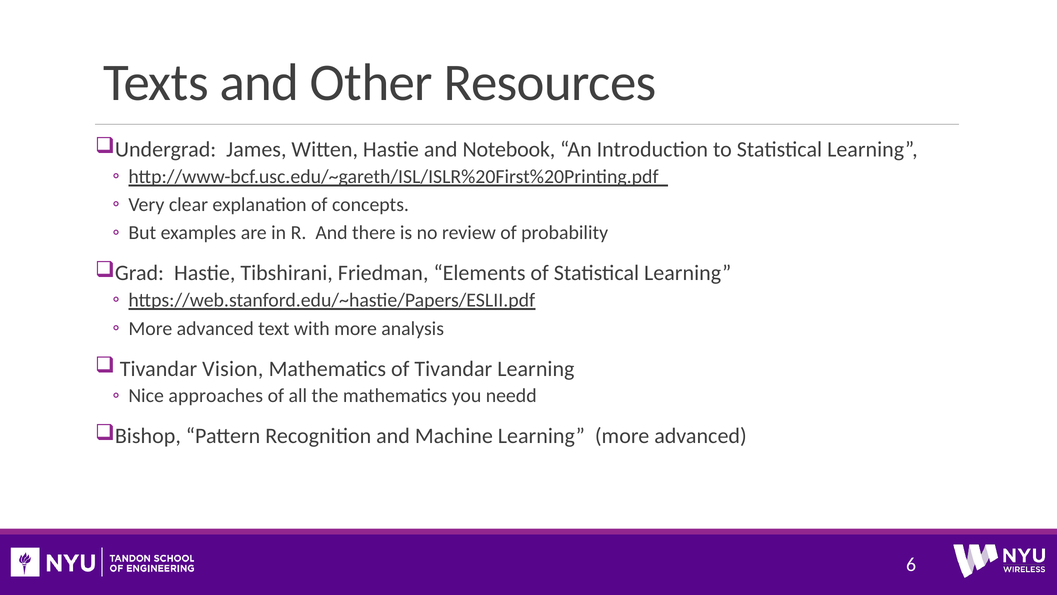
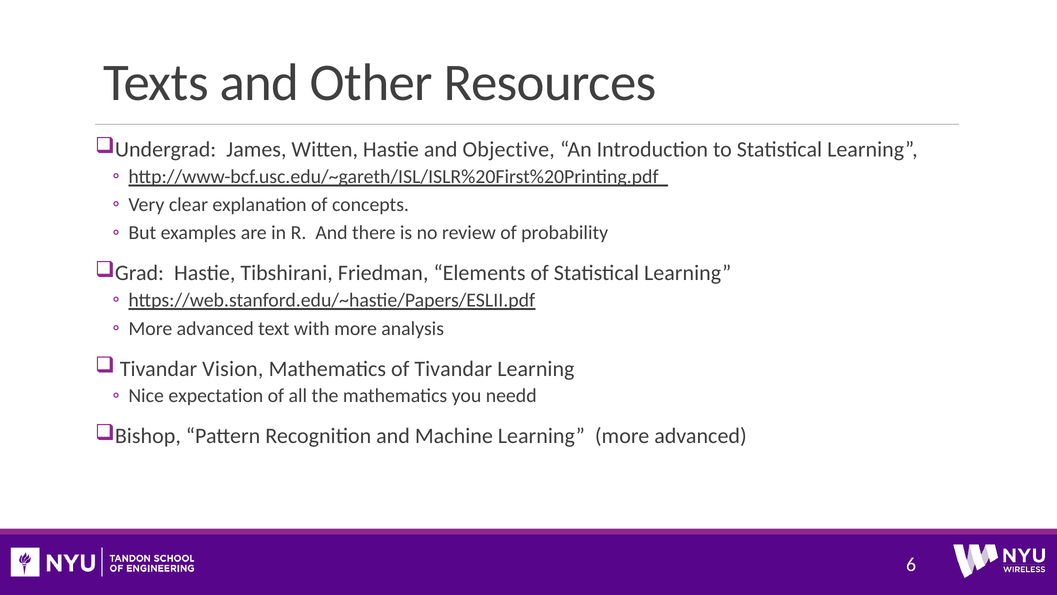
Notebook: Notebook -> Objective
approaches: approaches -> expectation
